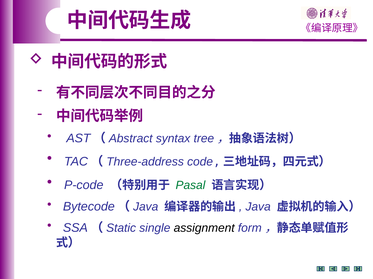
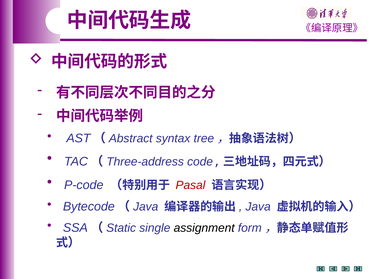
Pasal colour: green -> red
